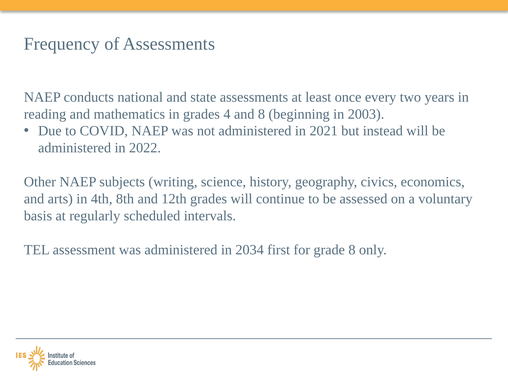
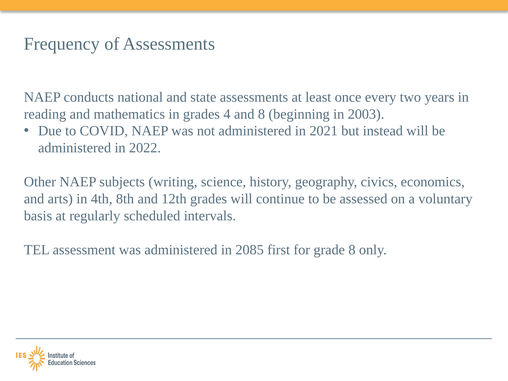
2034: 2034 -> 2085
